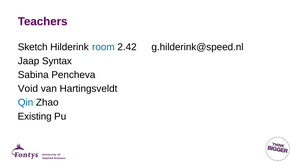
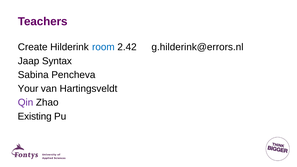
Sketch: Sketch -> Create
g.hilderink@speed.nl: g.hilderink@speed.nl -> g.hilderink@errors.nl
Void: Void -> Your
Qin colour: blue -> purple
